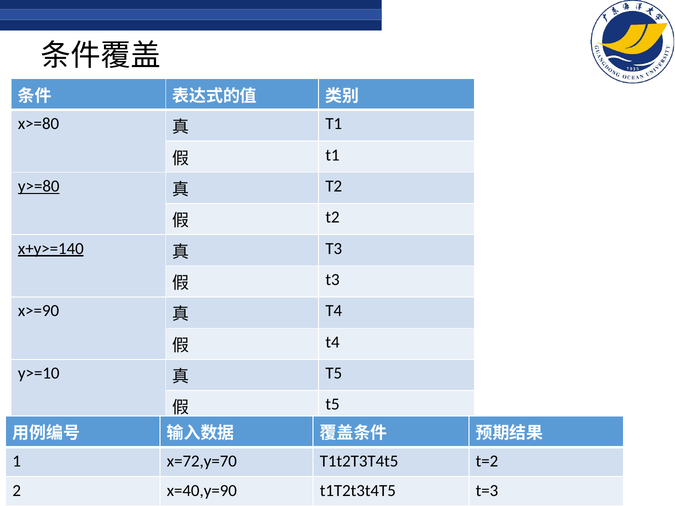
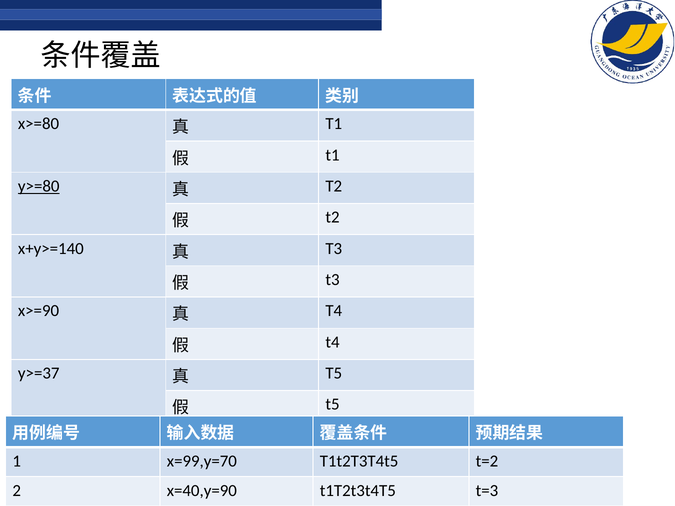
x+y>=140 underline: present -> none
y>=10: y>=10 -> y>=37
x=72,y=70: x=72,y=70 -> x=99,y=70
